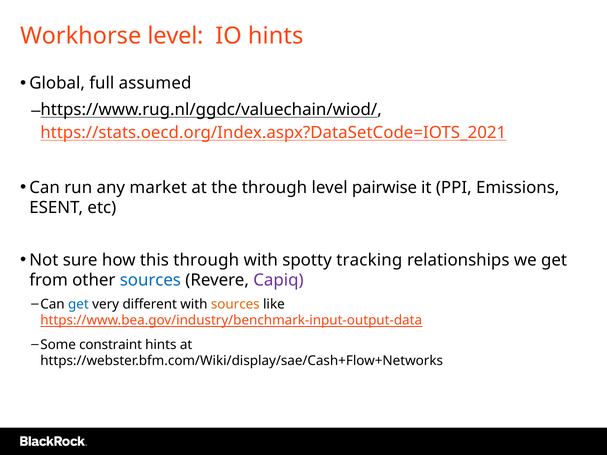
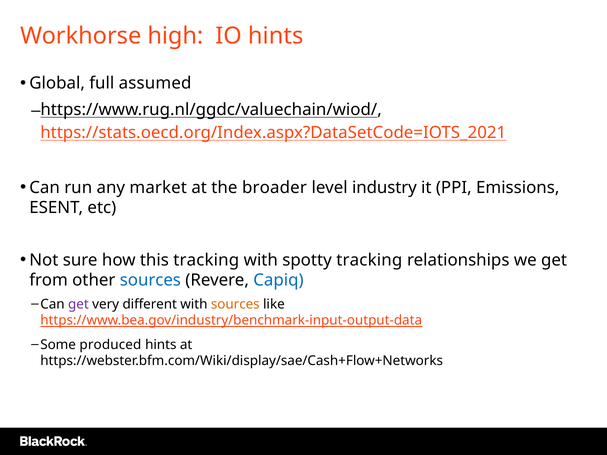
Workhorse level: level -> high
the through: through -> broader
pairwise: pairwise -> industry
this through: through -> tracking
Capiq colour: purple -> blue
get at (78, 304) colour: blue -> purple
constraint: constraint -> produced
